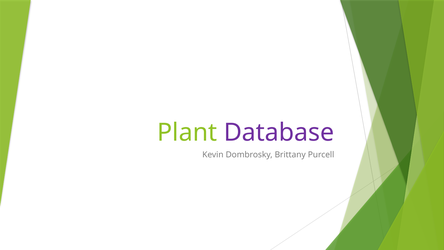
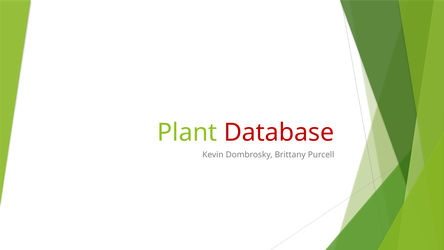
Database colour: purple -> red
